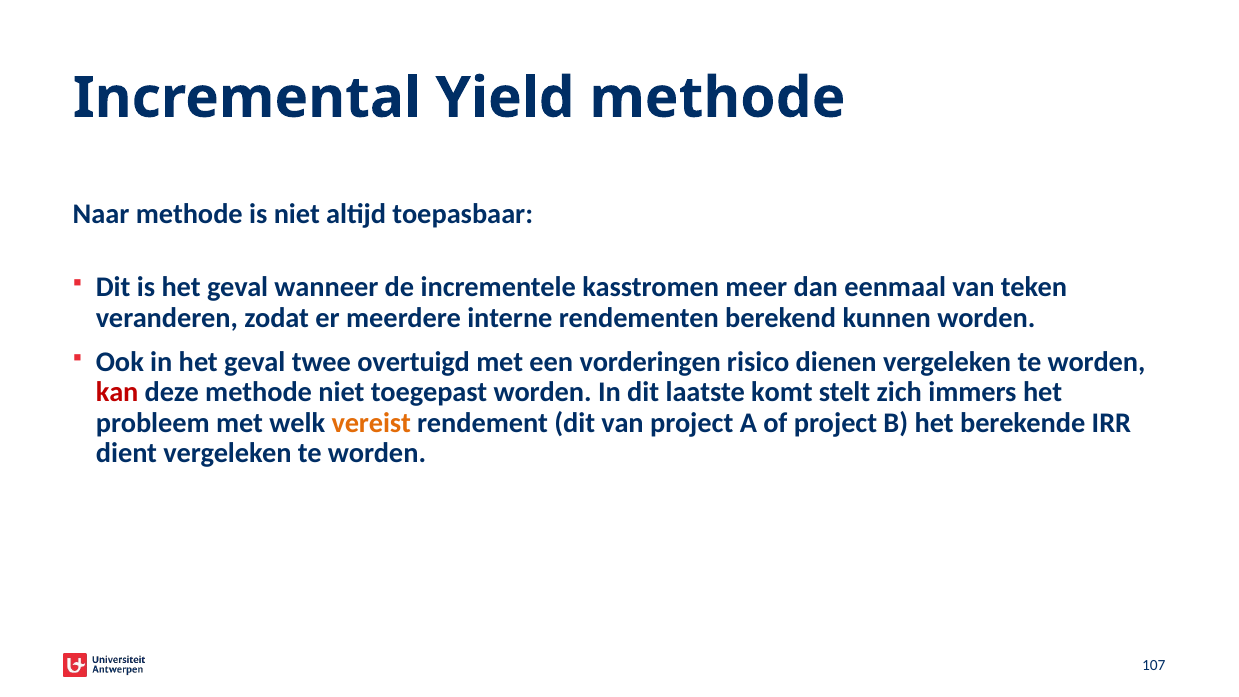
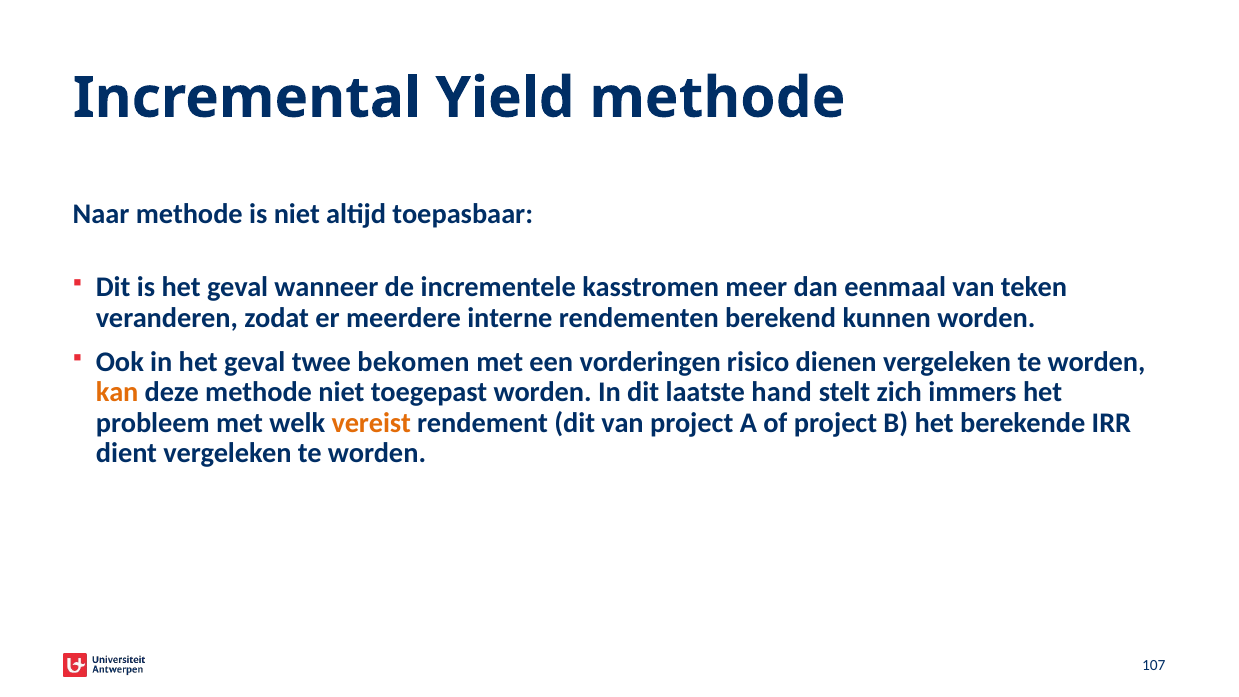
overtuigd: overtuigd -> bekomen
kan colour: red -> orange
komt: komt -> hand
